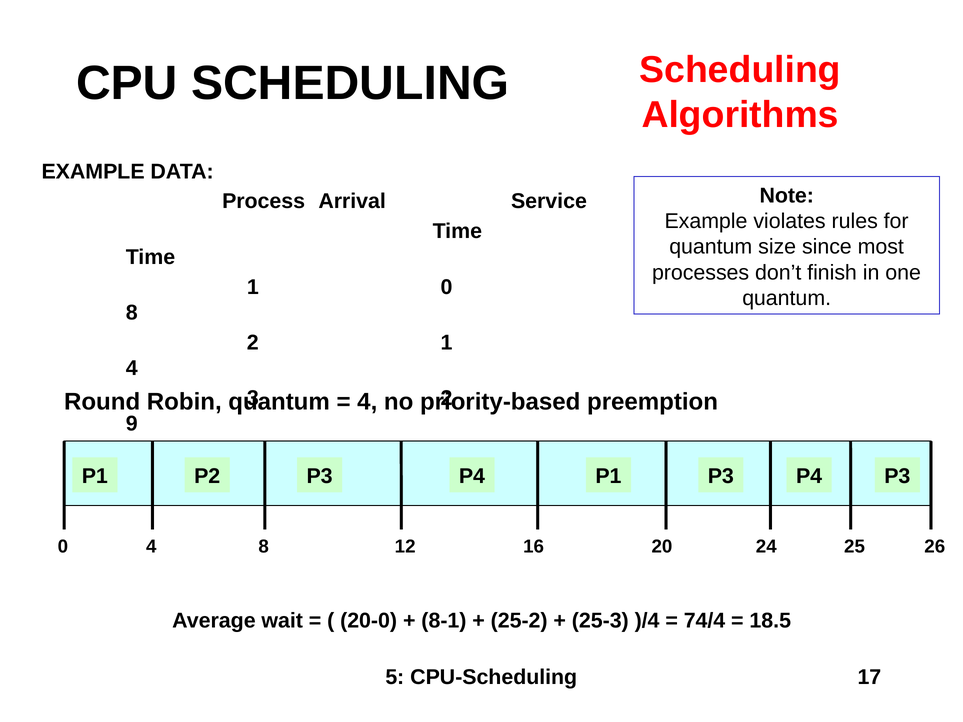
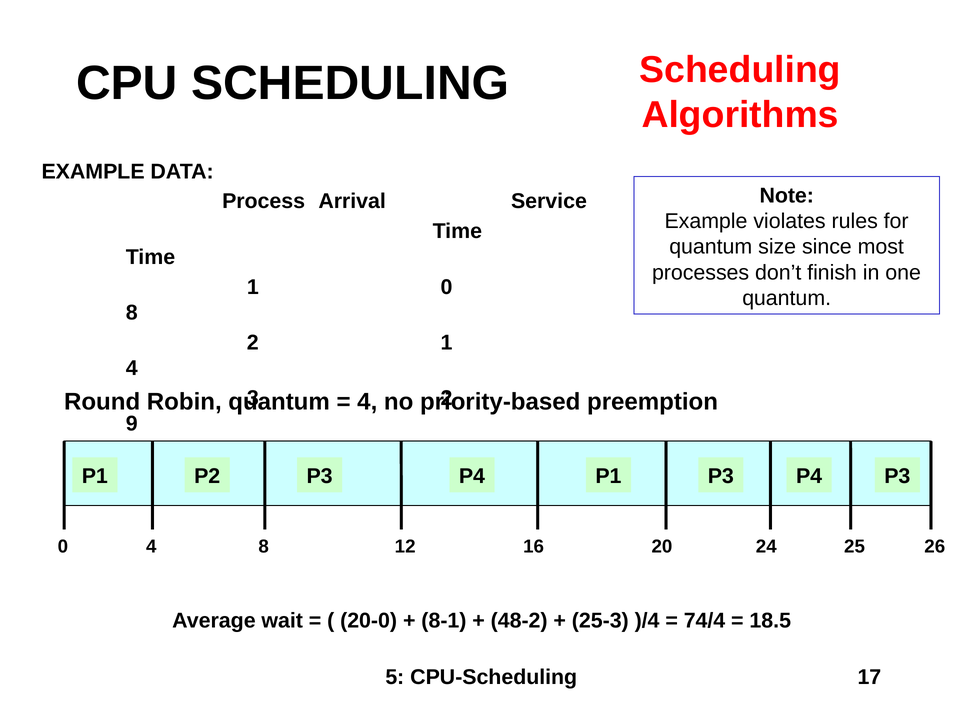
25-2: 25-2 -> 48-2
